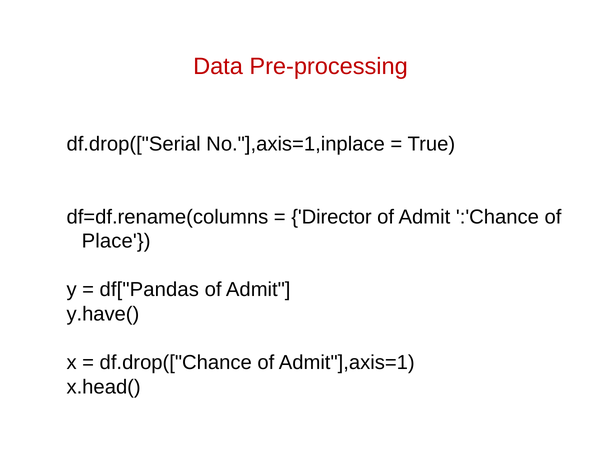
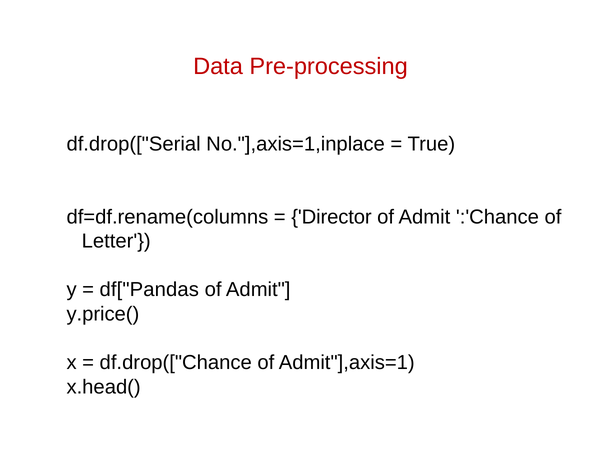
Place: Place -> Letter
y.have(: y.have( -> y.price(
